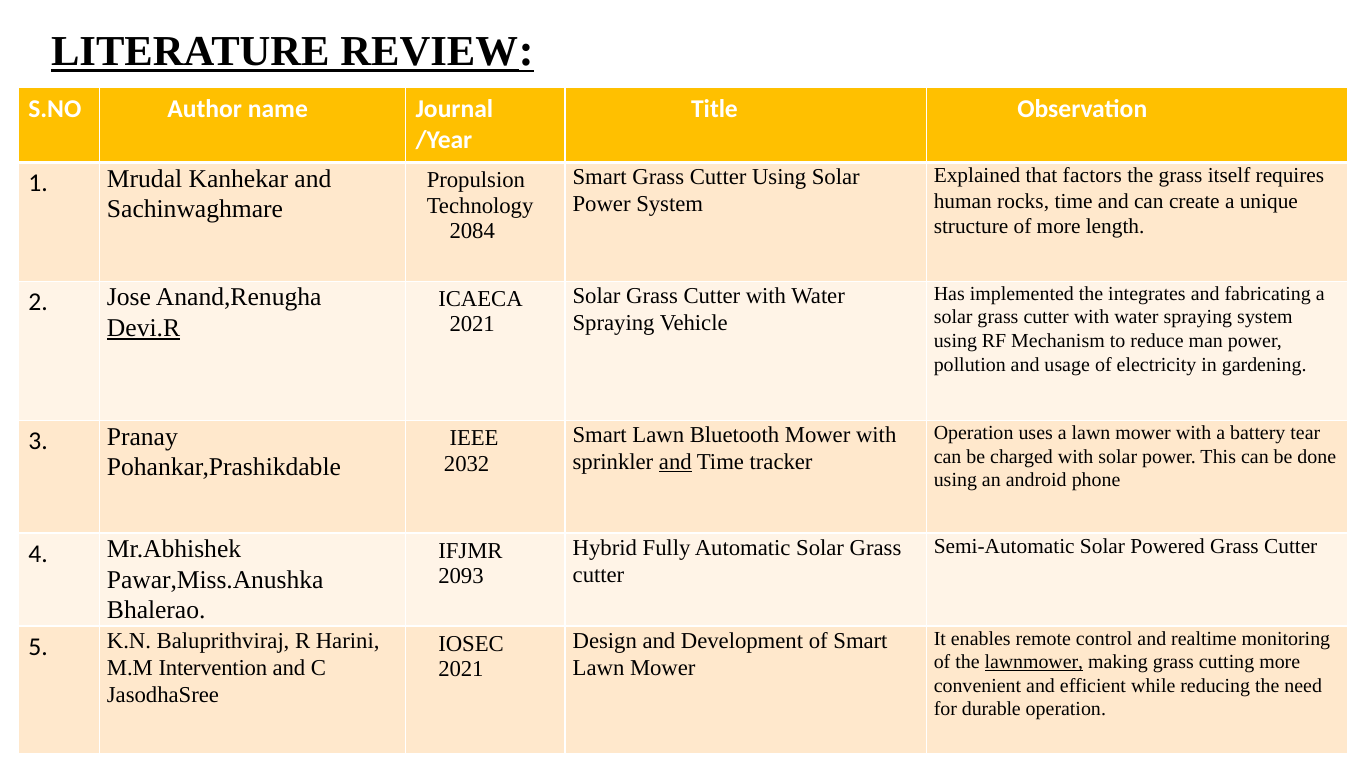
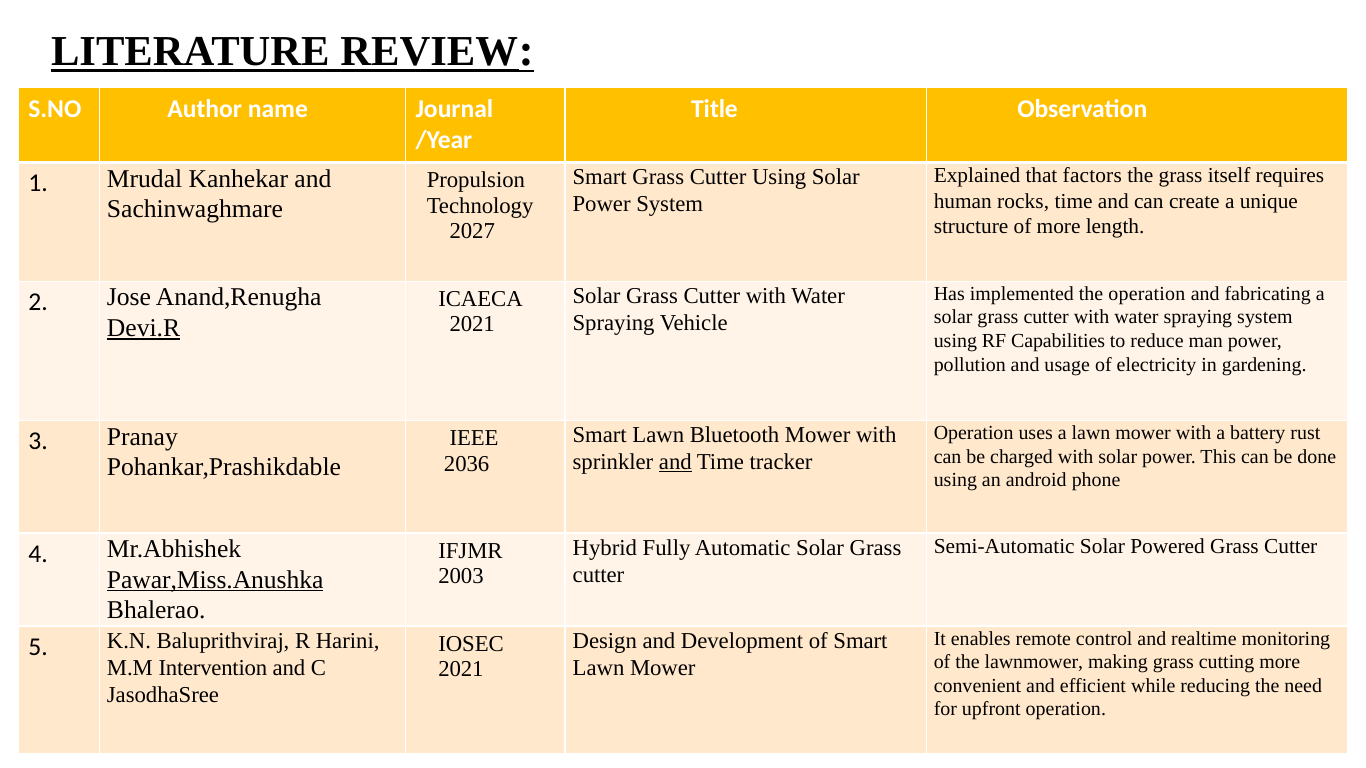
2084: 2084 -> 2027
the integrates: integrates -> operation
Mechanism: Mechanism -> Capabilities
tear: tear -> rust
2032: 2032 -> 2036
2093: 2093 -> 2003
Pawar,Miss.Anushka underline: none -> present
lawnmower underline: present -> none
durable: durable -> upfront
